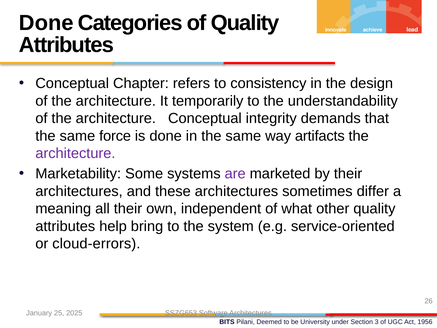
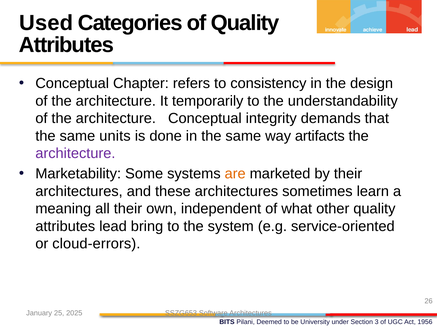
Done at (46, 23): Done -> Used
force: force -> units
are colour: purple -> orange
differ: differ -> learn
help: help -> lead
